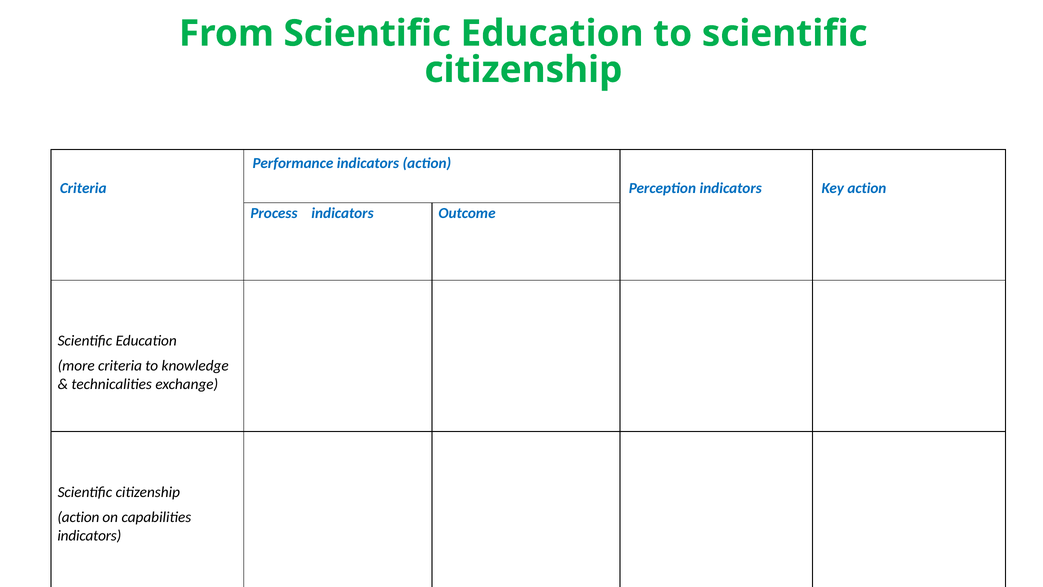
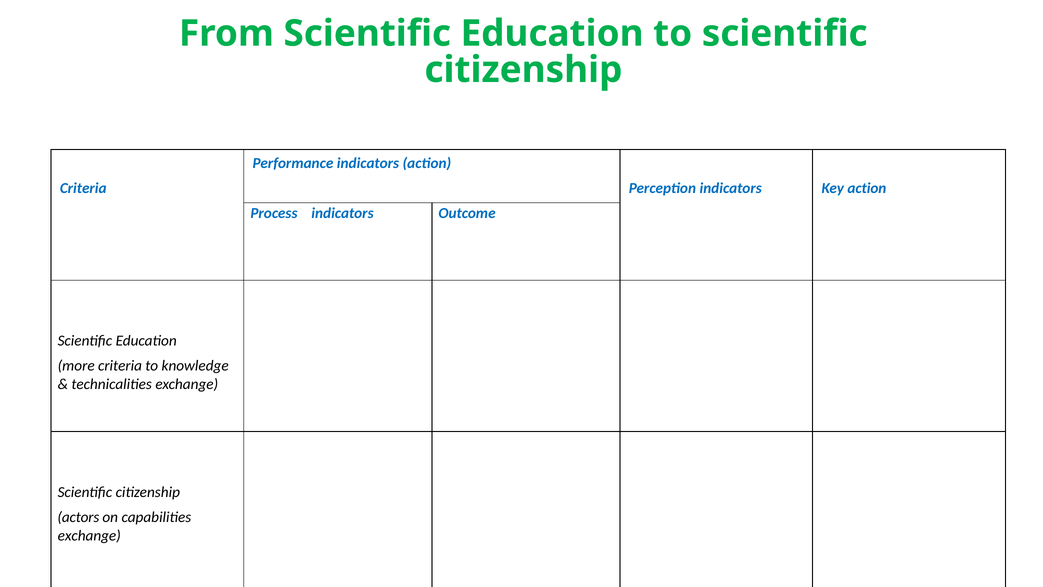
action at (78, 517): action -> actors
indicators at (89, 535): indicators -> exchange
